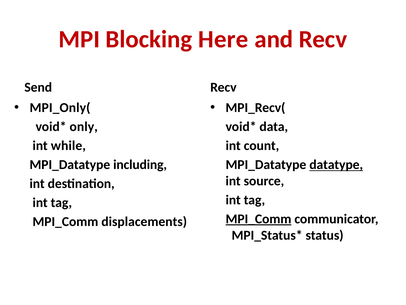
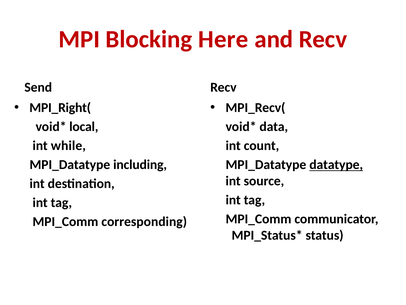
MPI_Only(: MPI_Only( -> MPI_Right(
only: only -> local
MPI_Comm at (258, 219) underline: present -> none
displacements: displacements -> corresponding
